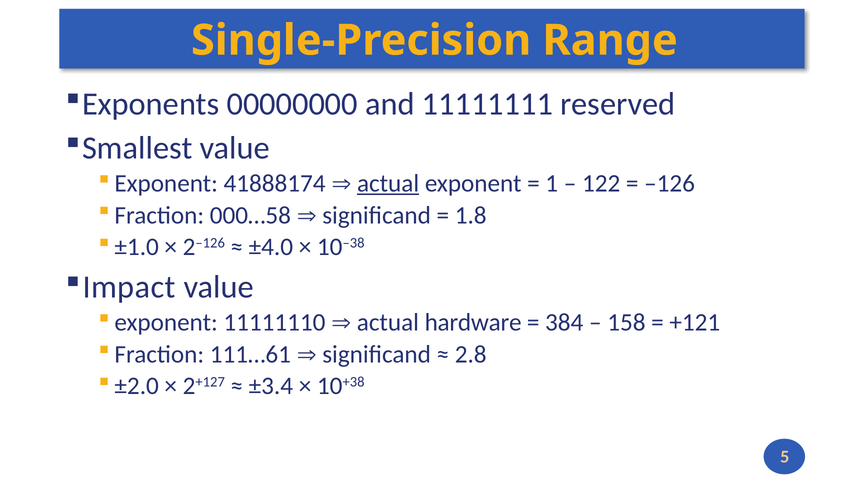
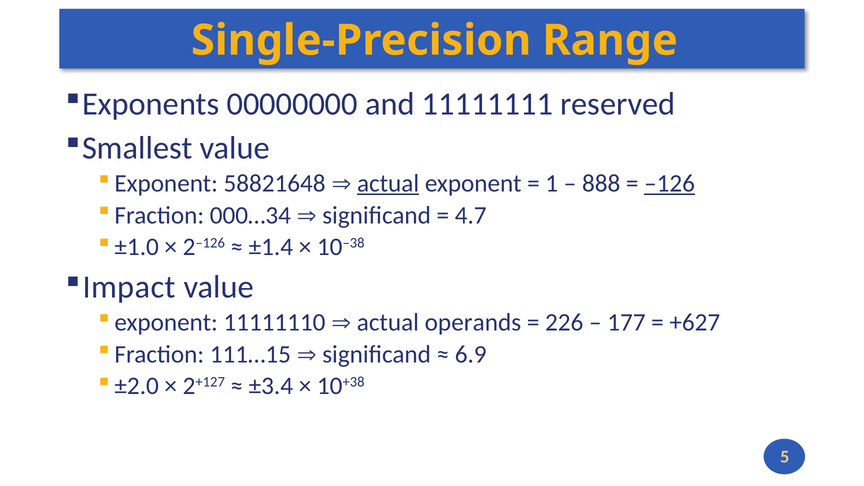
41888174: 41888174 -> 58821648
122: 122 -> 888
–126 underline: none -> present
000…58: 000…58 -> 000…34
1.8: 1.8 -> 4.7
±4.0: ±4.0 -> ±1.4
hardware: hardware -> operands
384: 384 -> 226
158: 158 -> 177
+121: +121 -> +627
111…61: 111…61 -> 111…15
2.8: 2.8 -> 6.9
